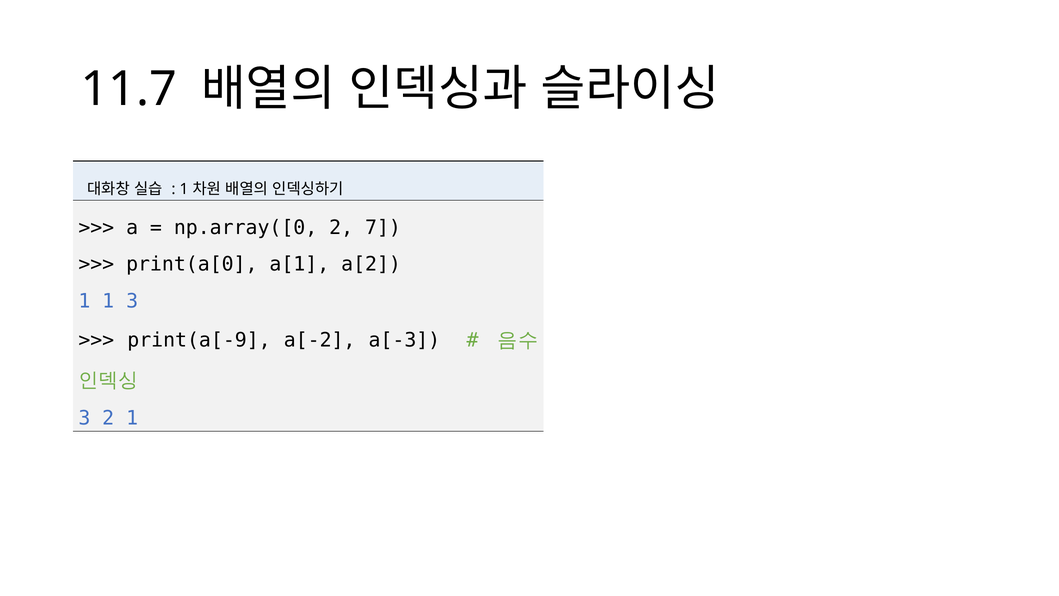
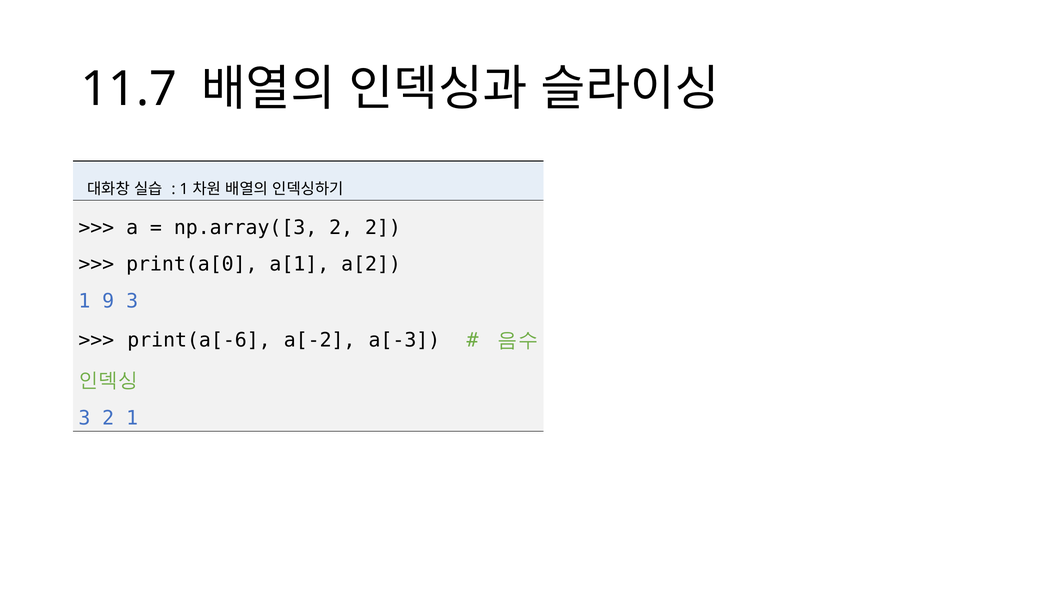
np.array([0: np.array([0 -> np.array([3
2 7: 7 -> 2
1 1: 1 -> 9
print(a[-9: print(a[-9 -> print(a[-6
